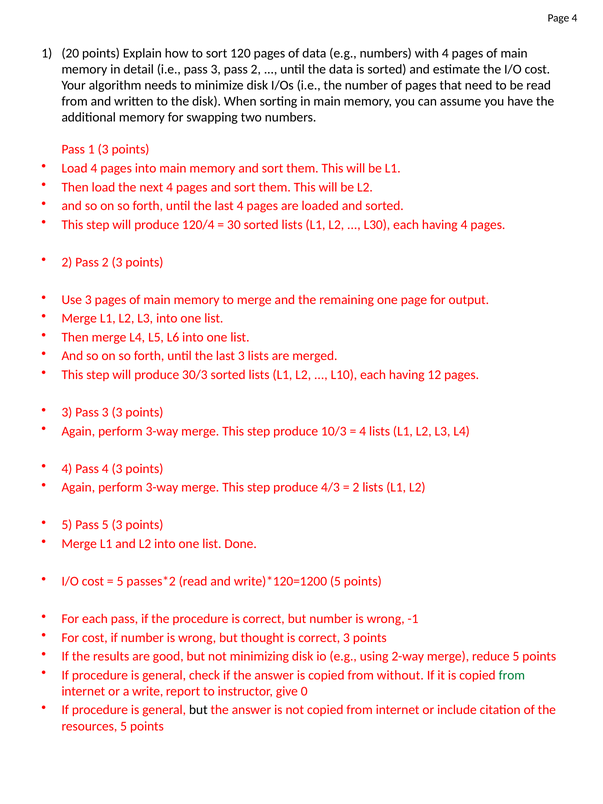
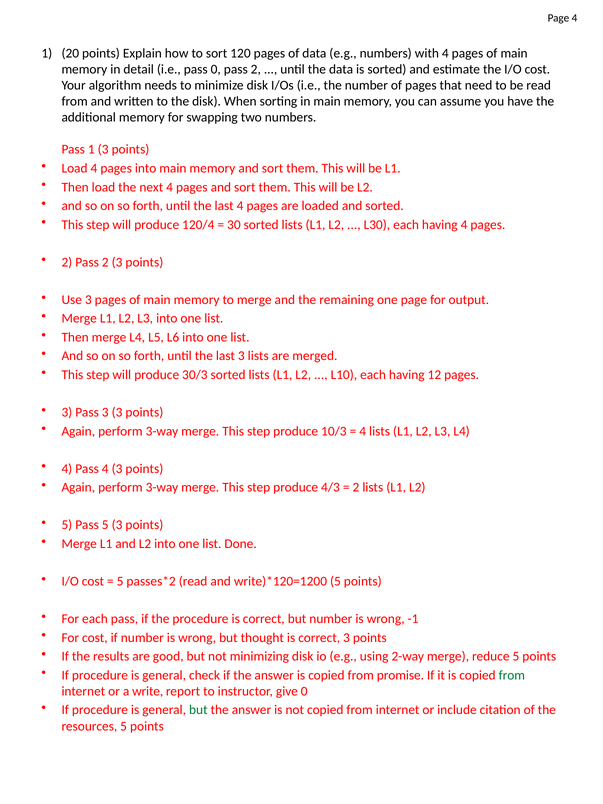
i.e pass 3: 3 -> 0
without: without -> promise
but at (198, 710) colour: black -> green
